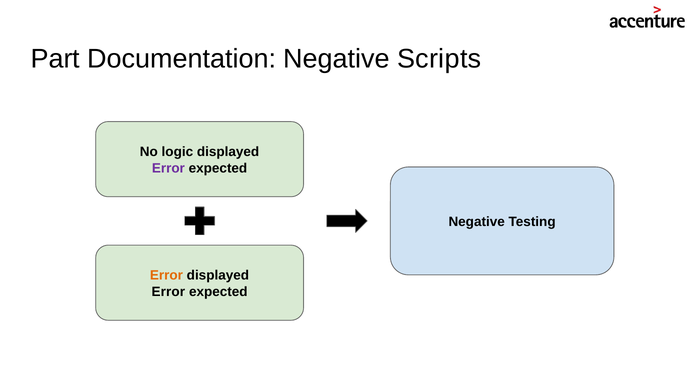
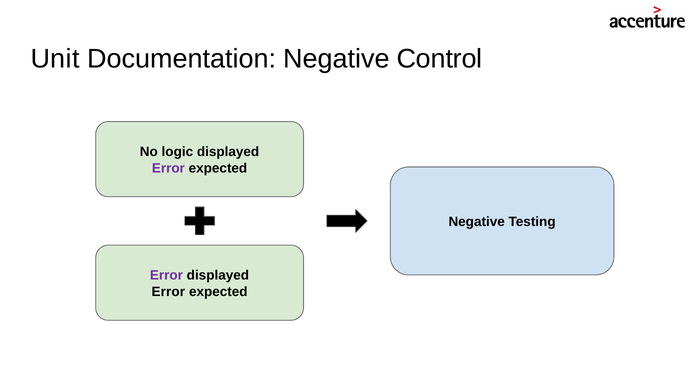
Part: Part -> Unit
Scripts: Scripts -> Control
Error at (166, 276) colour: orange -> purple
